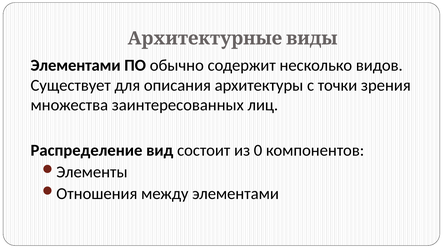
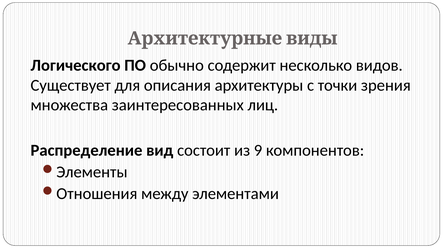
Элементами at (76, 65): Элементами -> Логического
0: 0 -> 9
